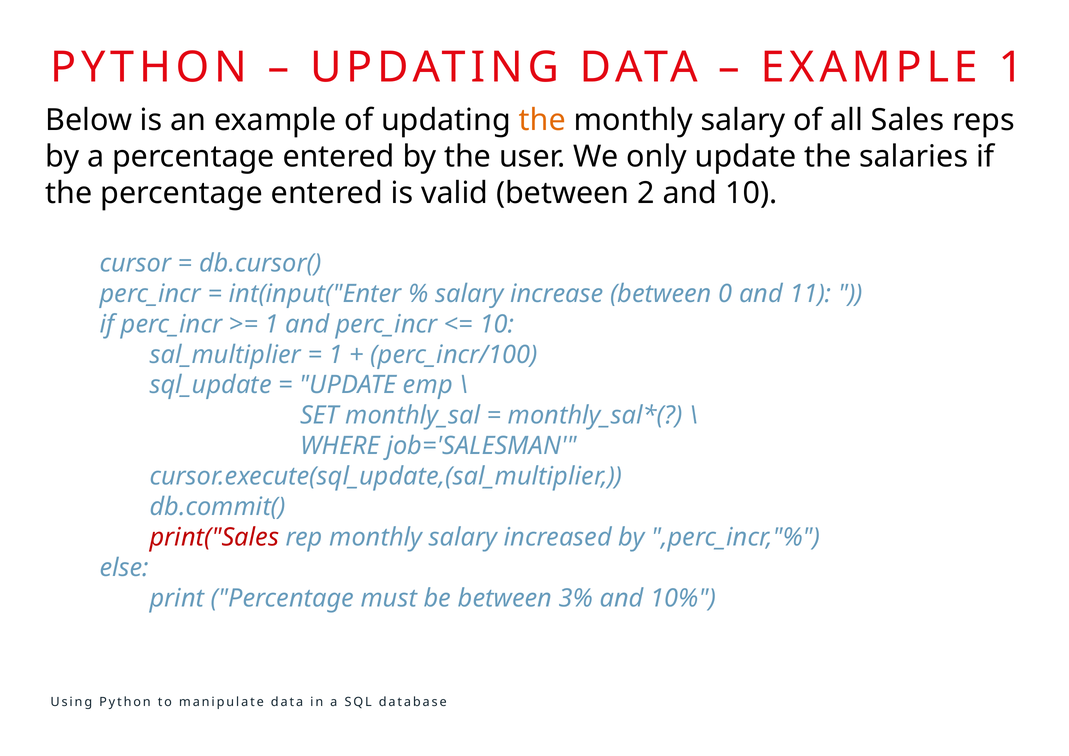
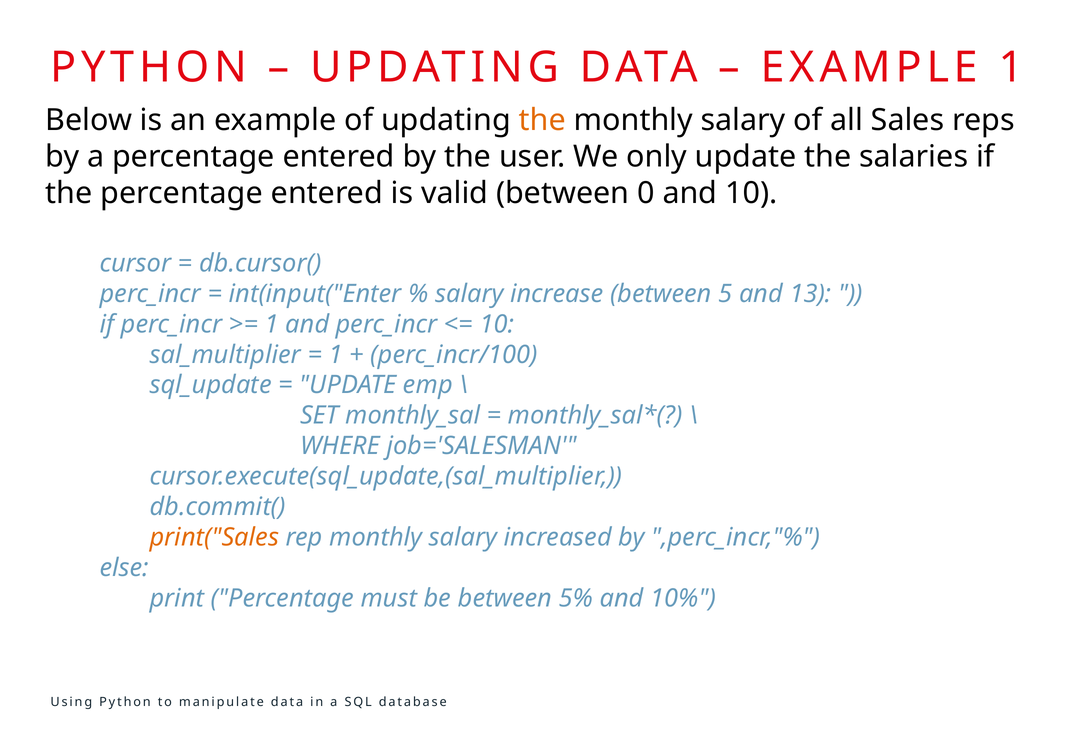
2: 2 -> 0
0: 0 -> 5
11: 11 -> 13
print("Sales colour: red -> orange
3%: 3% -> 5%
